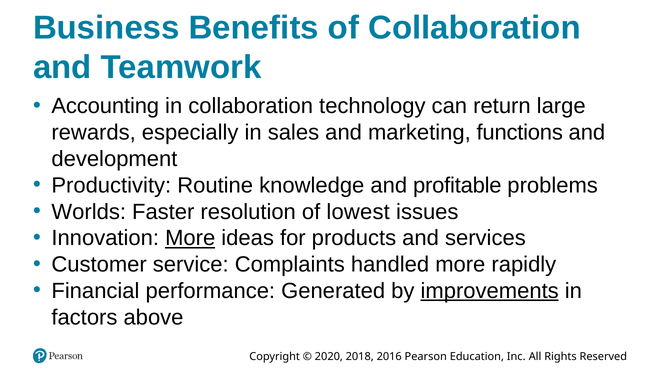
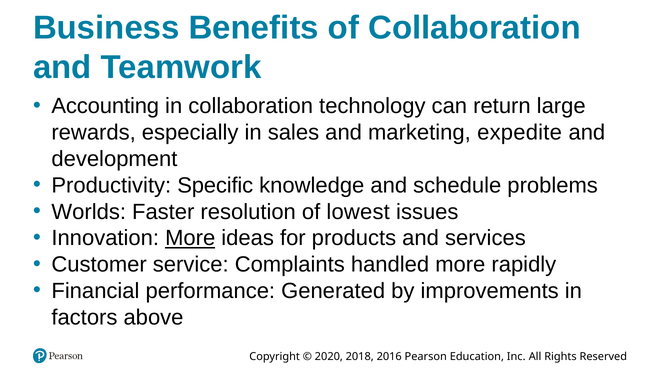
functions: functions -> expedite
Routine: Routine -> Specific
profitable: profitable -> schedule
improvements underline: present -> none
